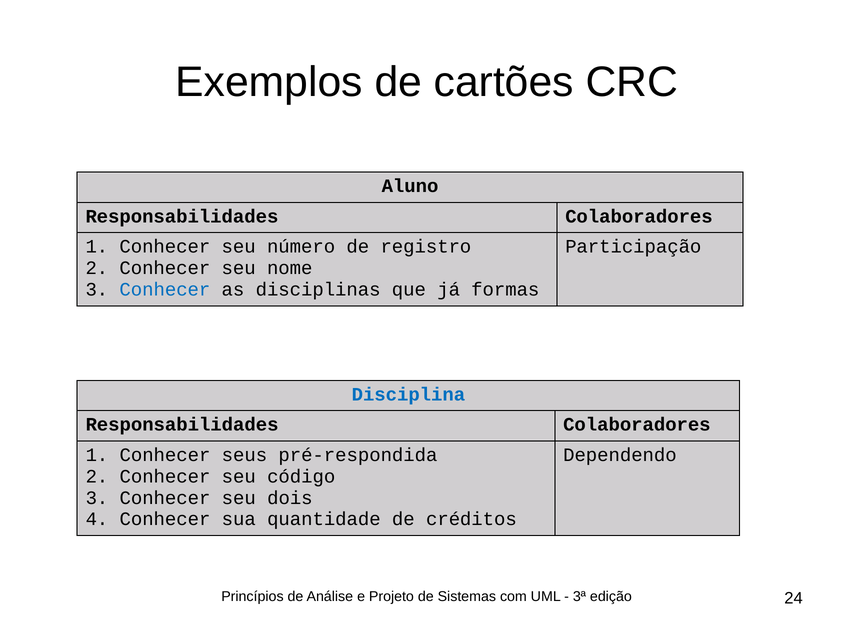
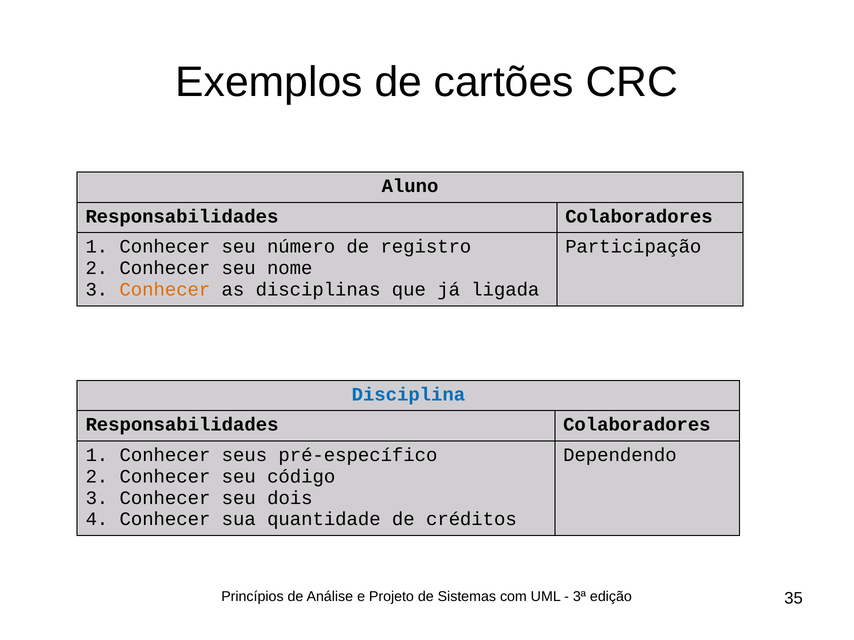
Conhecer at (165, 290) colour: blue -> orange
formas: formas -> ligada
pré-respondida: pré-respondida -> pré-específico
24: 24 -> 35
